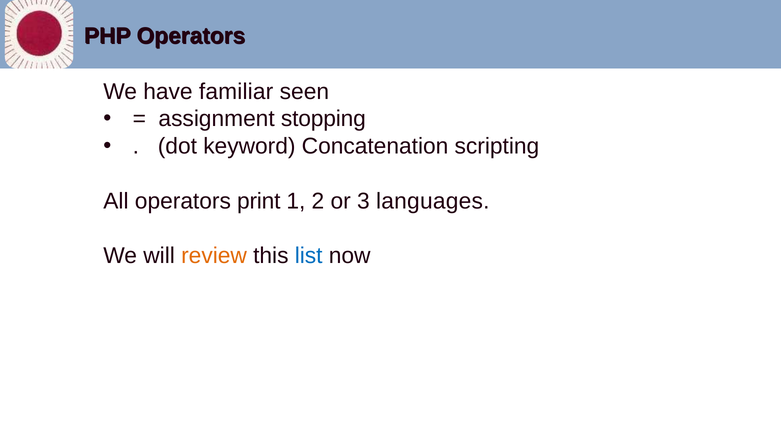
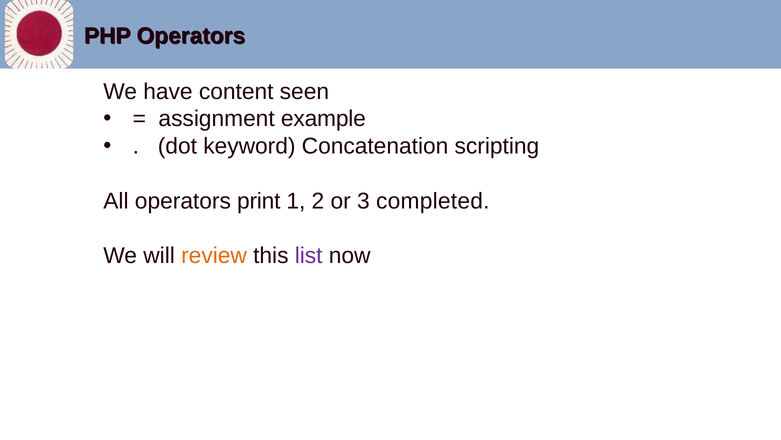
familiar: familiar -> content
stopping: stopping -> example
languages: languages -> completed
list colour: blue -> purple
